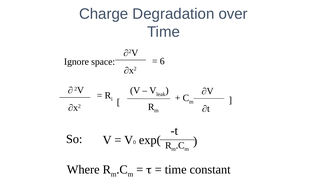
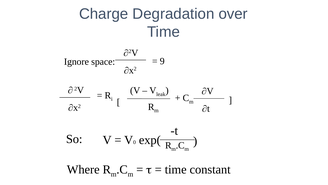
6: 6 -> 9
